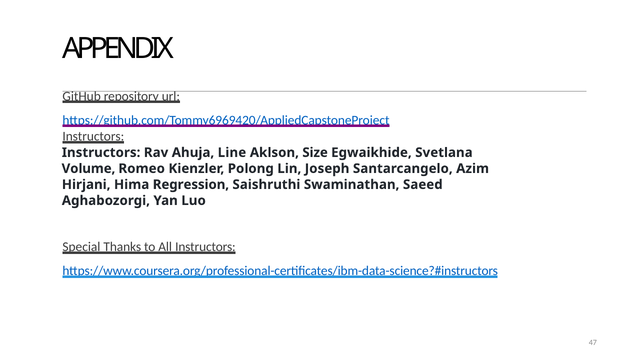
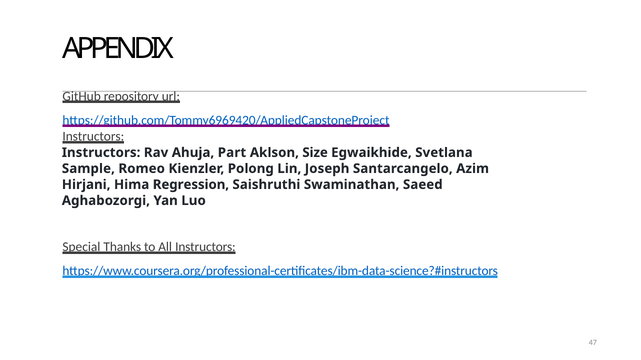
Line: Line -> Part
Volume: Volume -> Sample
